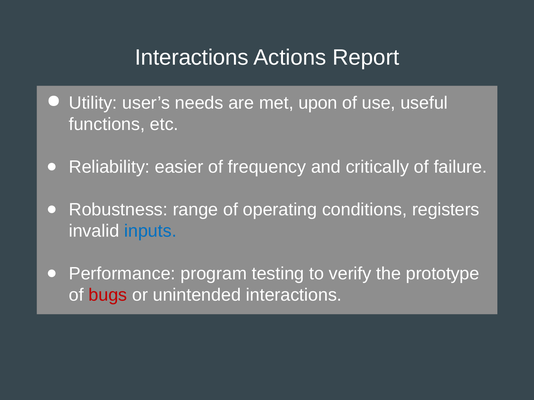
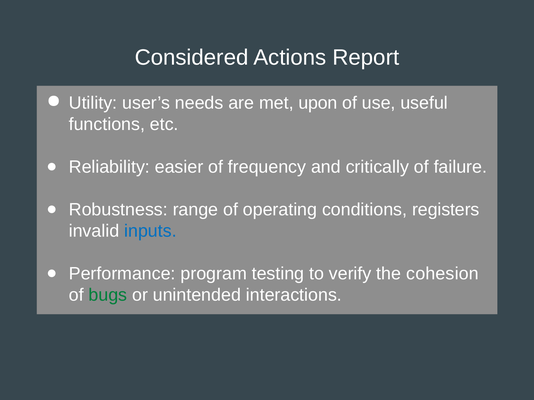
Interactions at (192, 58): Interactions -> Considered
prototype: prototype -> cohesion
bugs colour: red -> green
